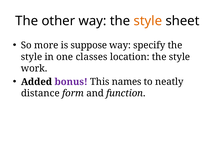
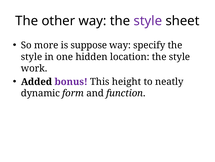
style at (148, 21) colour: orange -> purple
classes: classes -> hidden
names: names -> height
distance: distance -> dynamic
